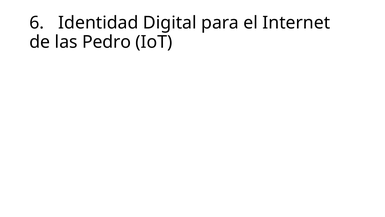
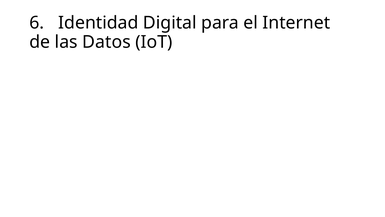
Pedro: Pedro -> Datos
